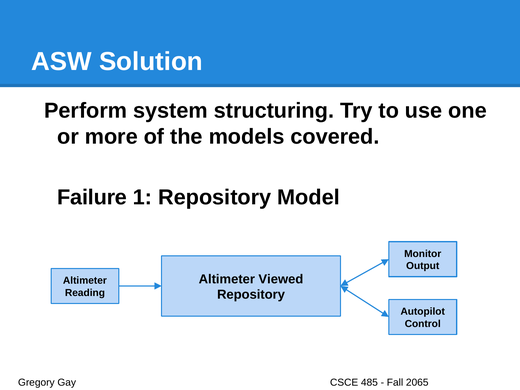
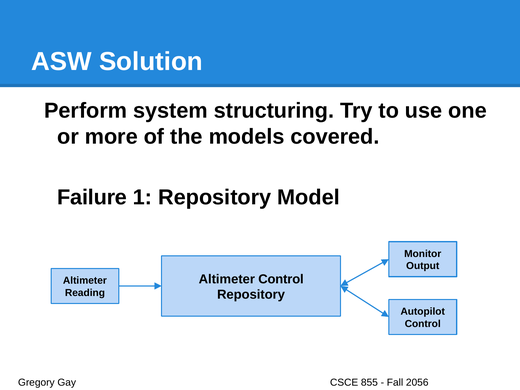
Altimeter Viewed: Viewed -> Control
485: 485 -> 855
2065: 2065 -> 2056
